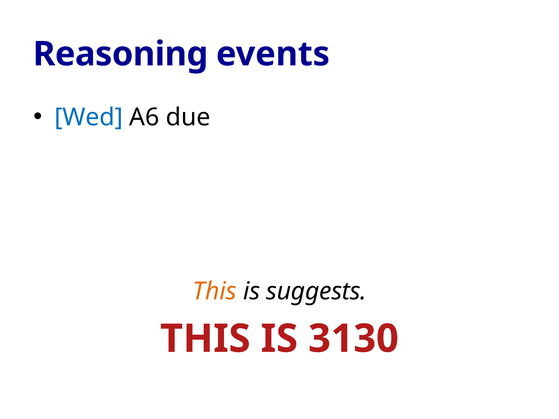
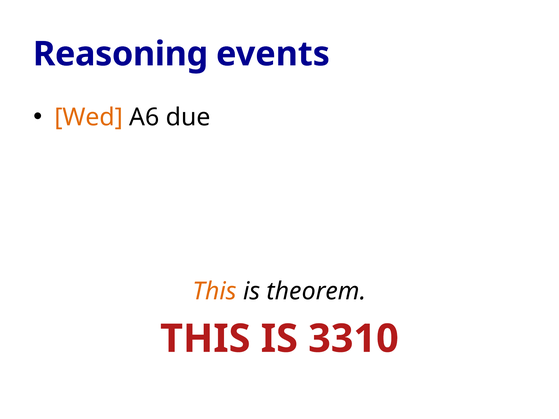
Wed colour: blue -> orange
suggests: suggests -> theorem
3130: 3130 -> 3310
